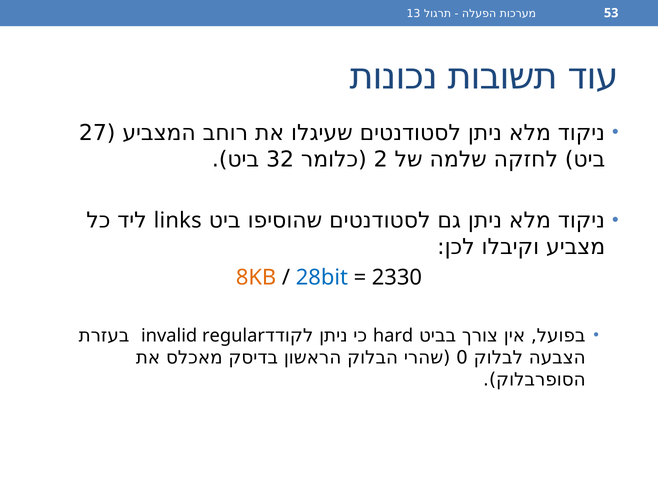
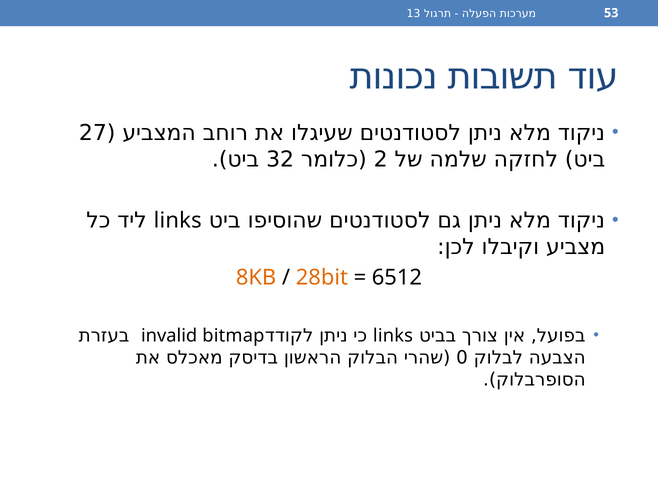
28bit colour: blue -> orange
2330: 2330 -> 6512
regular: regular -> bitmap
hard at (393, 336): hard -> links
